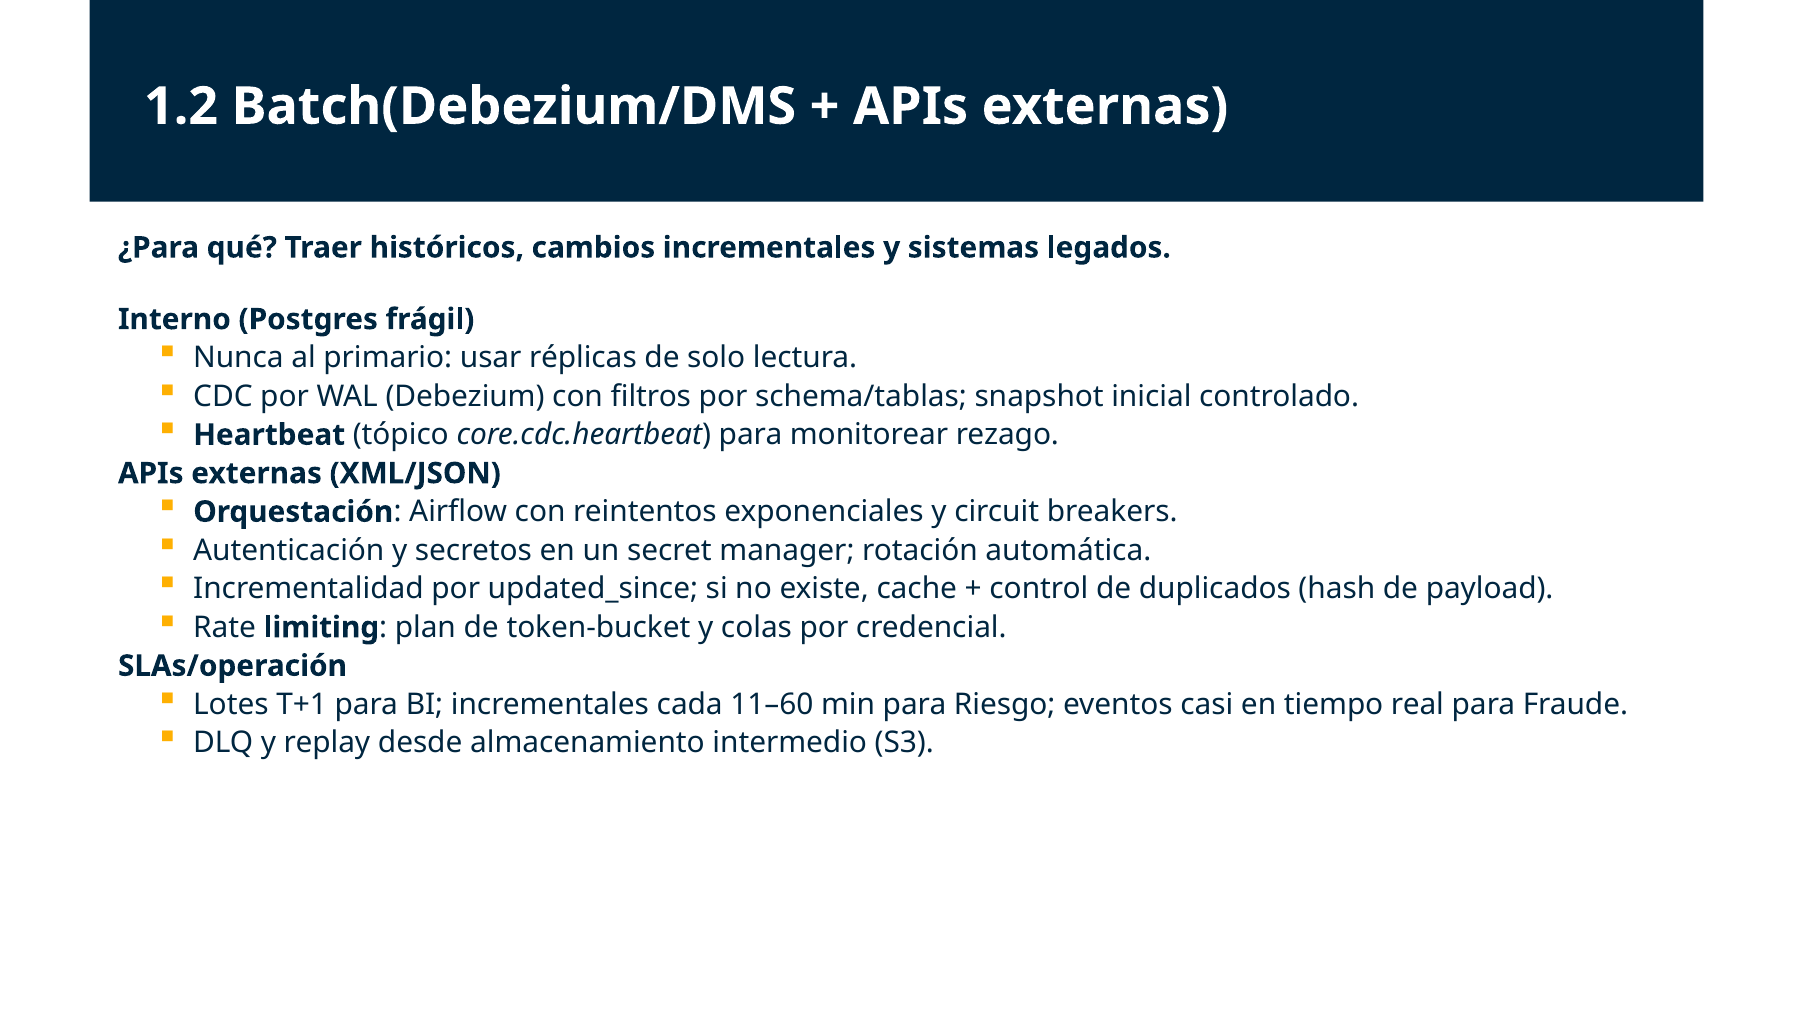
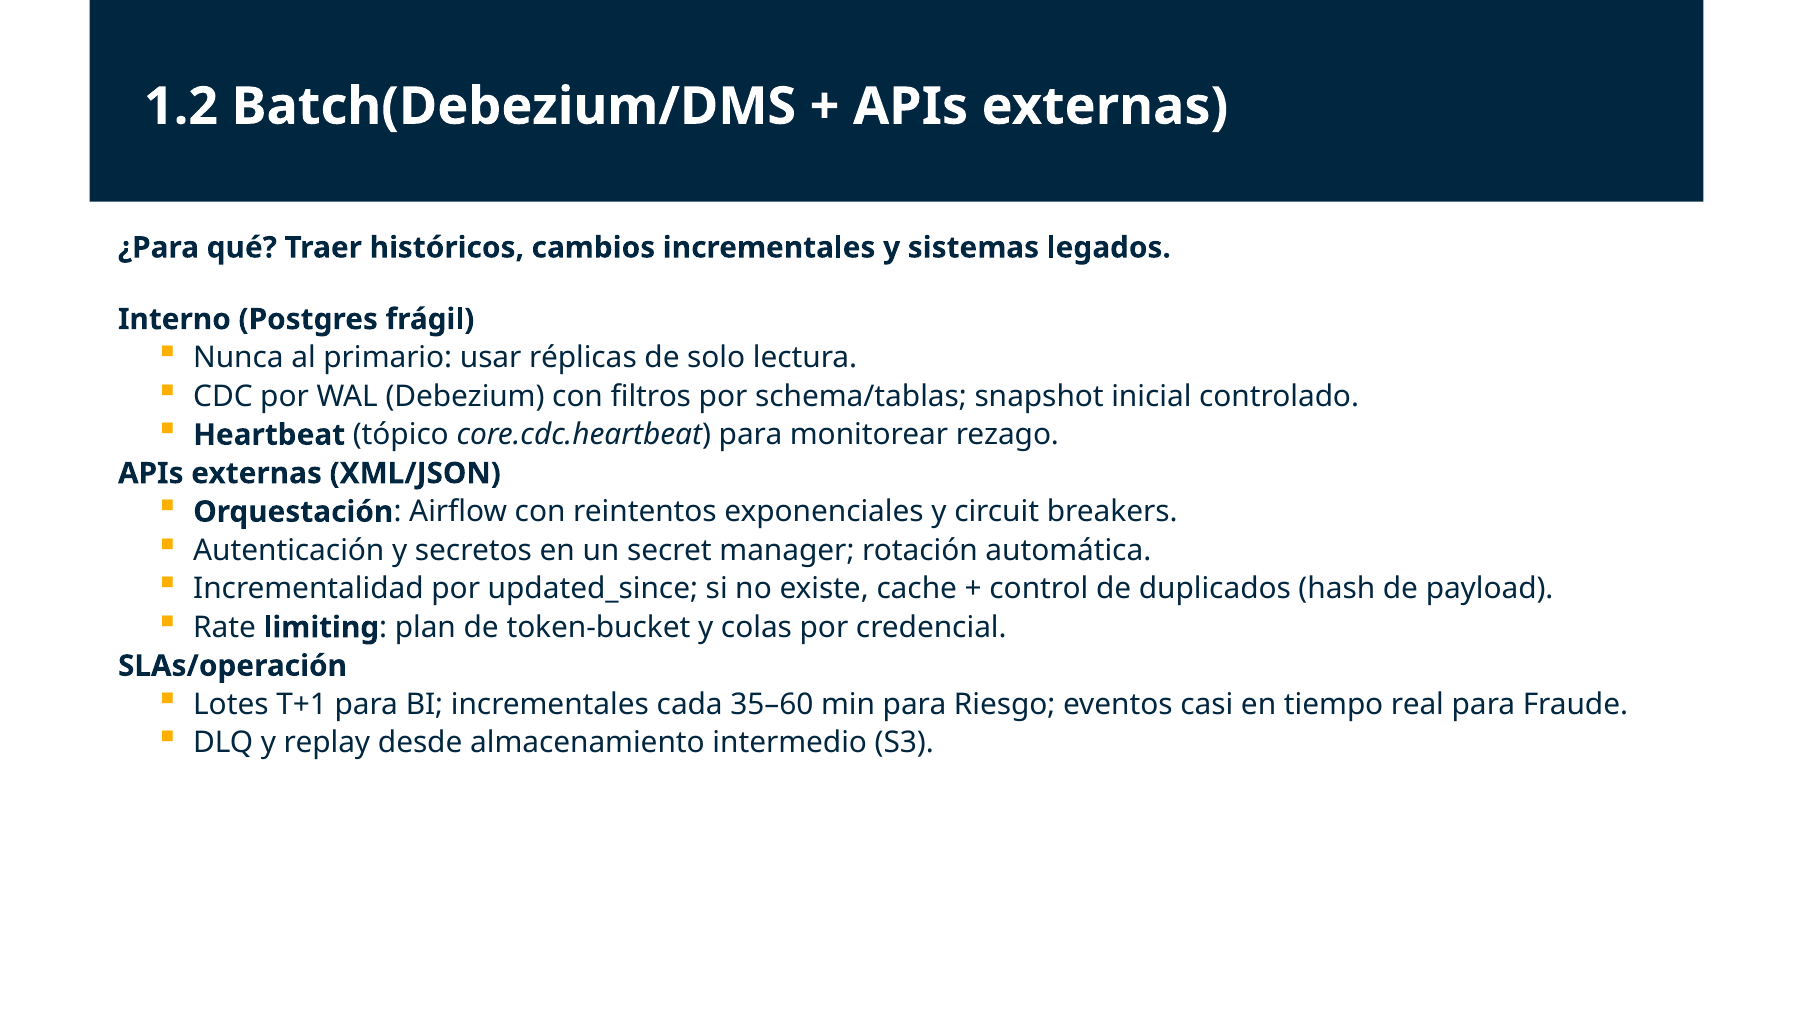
11–60: 11–60 -> 35–60
